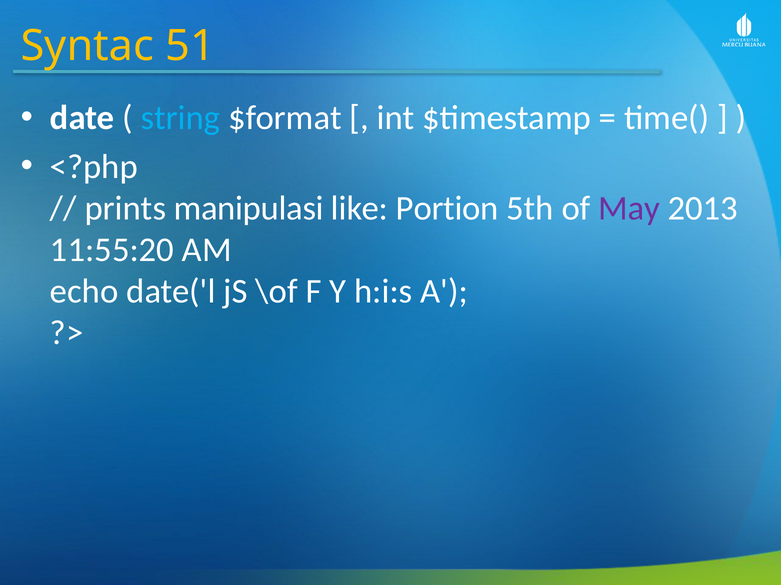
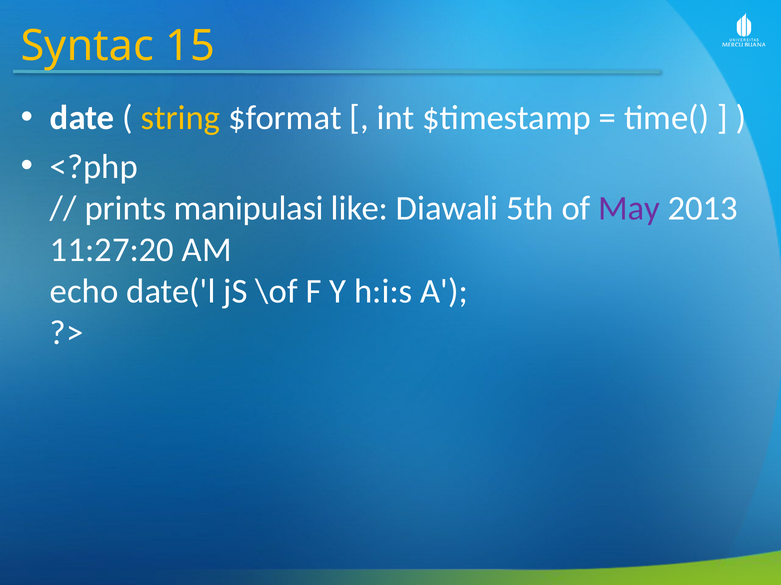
51: 51 -> 15
string colour: light blue -> yellow
Portion: Portion -> Diawali
11:55:20: 11:55:20 -> 11:27:20
